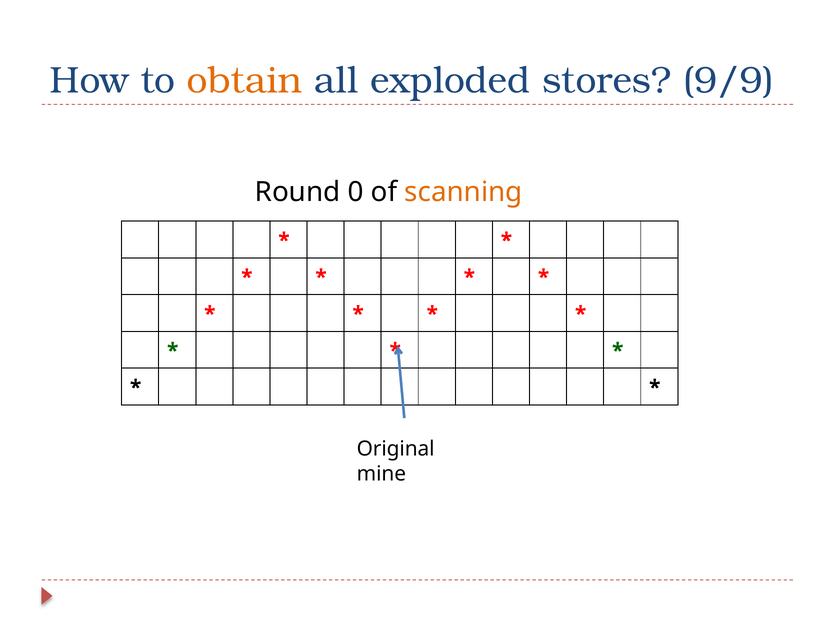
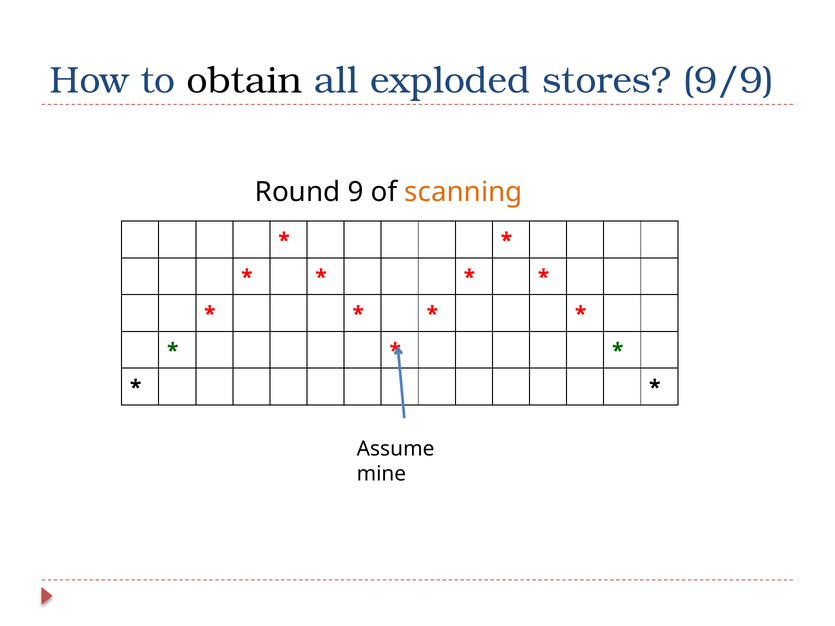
obtain colour: orange -> black
0: 0 -> 9
Original: Original -> Assume
